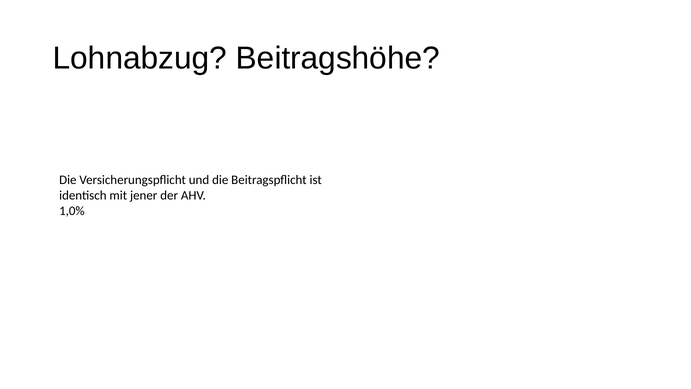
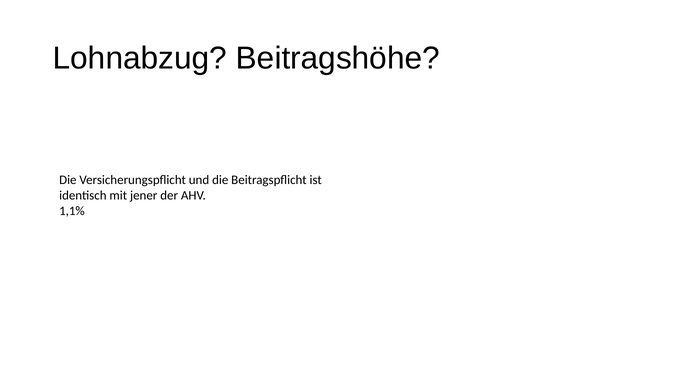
1,0%: 1,0% -> 1,1%
